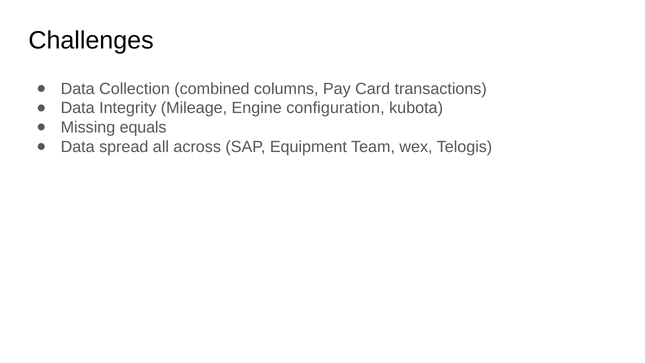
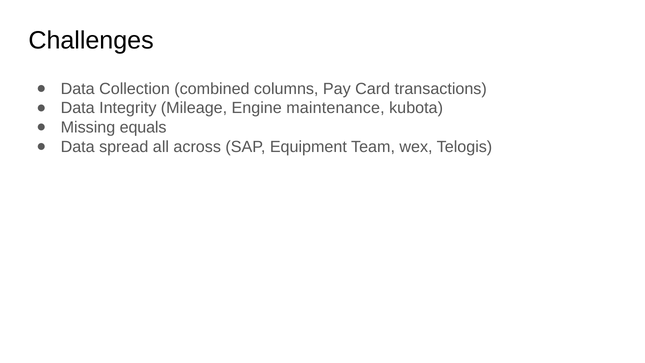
configuration: configuration -> maintenance
